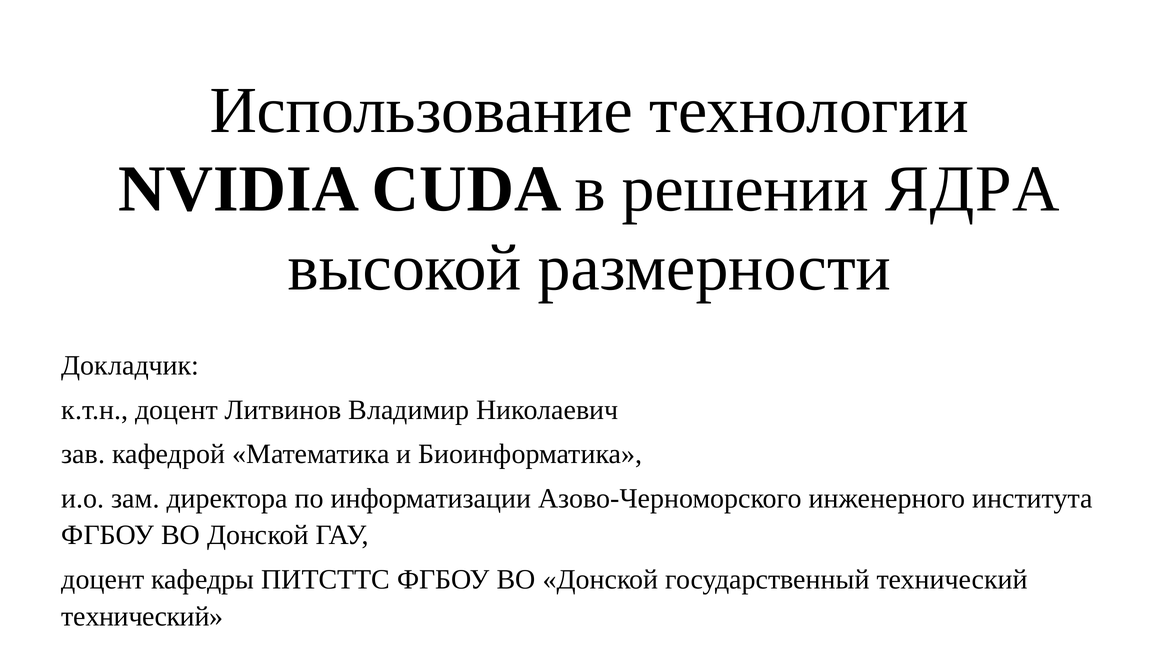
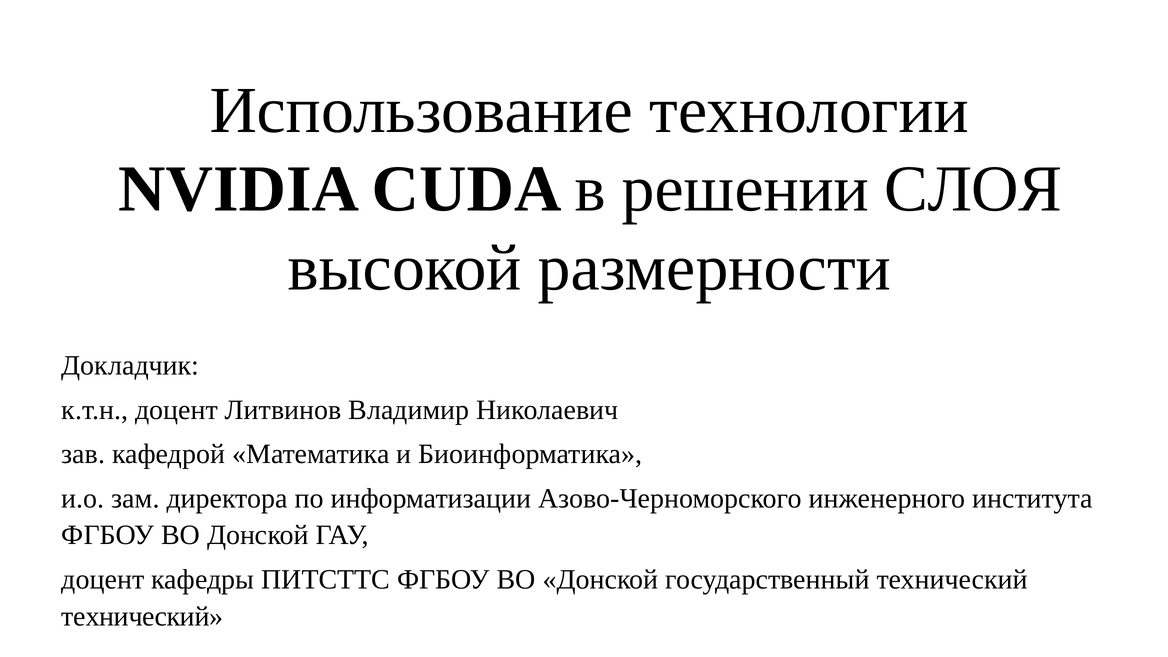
ЯДРА: ЯДРА -> СЛОЯ
